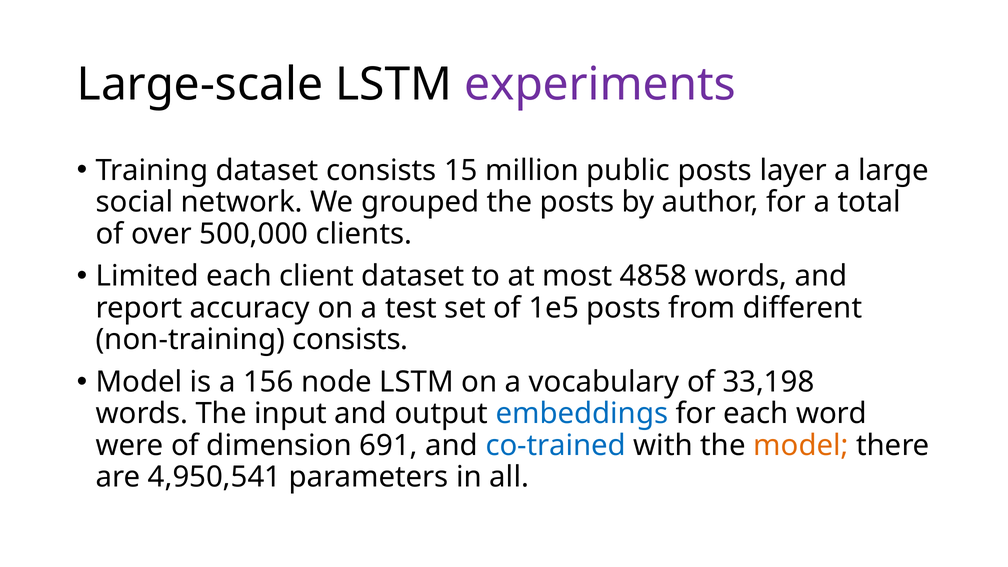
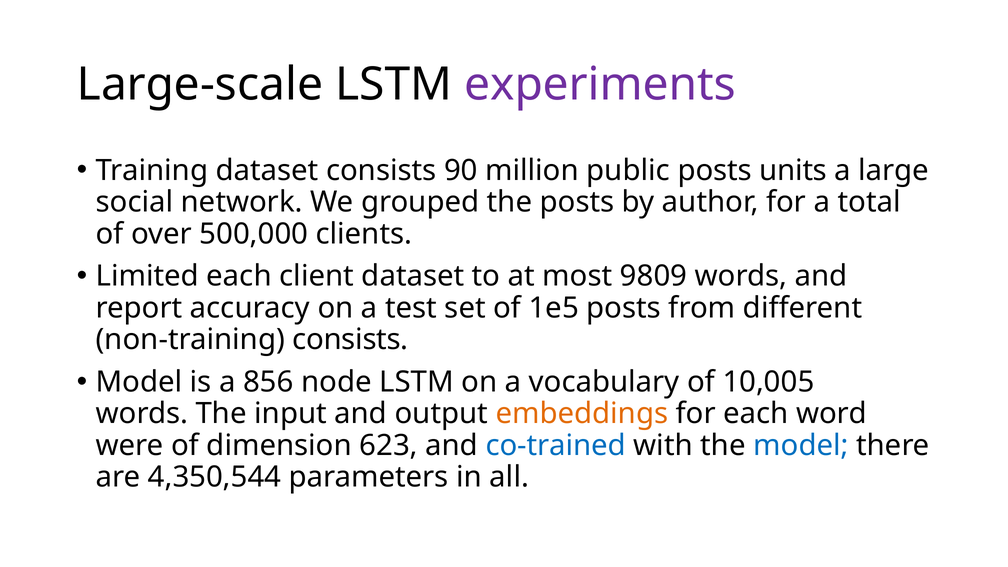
15: 15 -> 90
layer: layer -> units
4858: 4858 -> 9809
156: 156 -> 856
33,198: 33,198 -> 10,005
embeddings colour: blue -> orange
691: 691 -> 623
model at (801, 445) colour: orange -> blue
4,950,541: 4,950,541 -> 4,350,544
